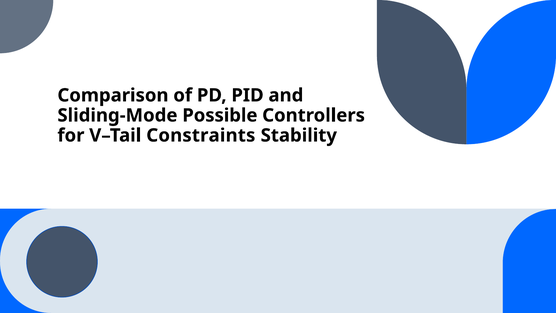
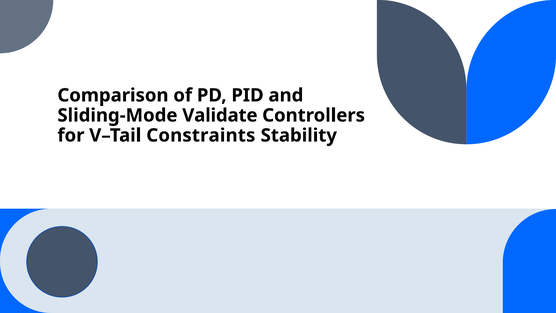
Possible: Possible -> Validate
